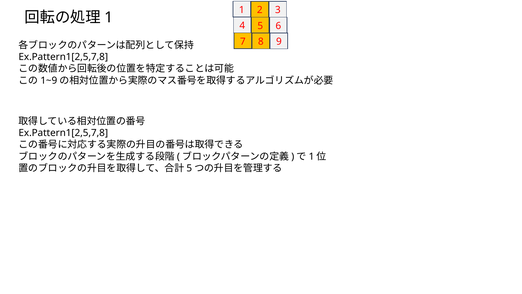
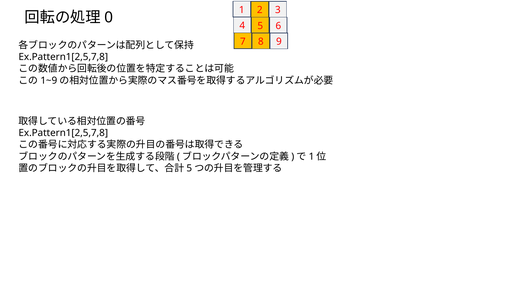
1 at (109, 17): 1 -> 0
